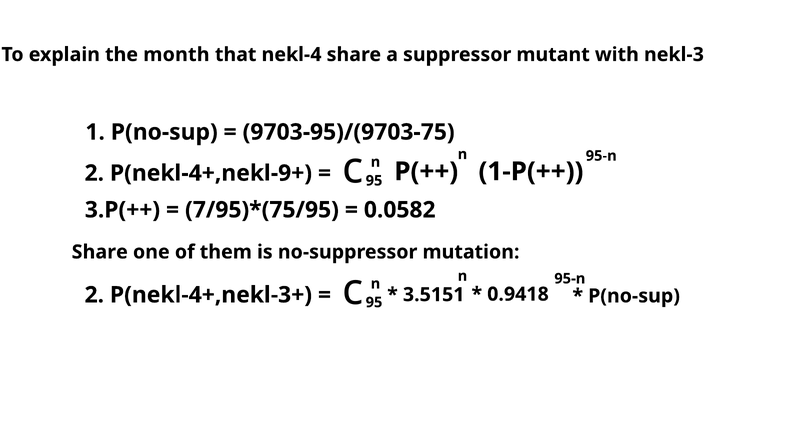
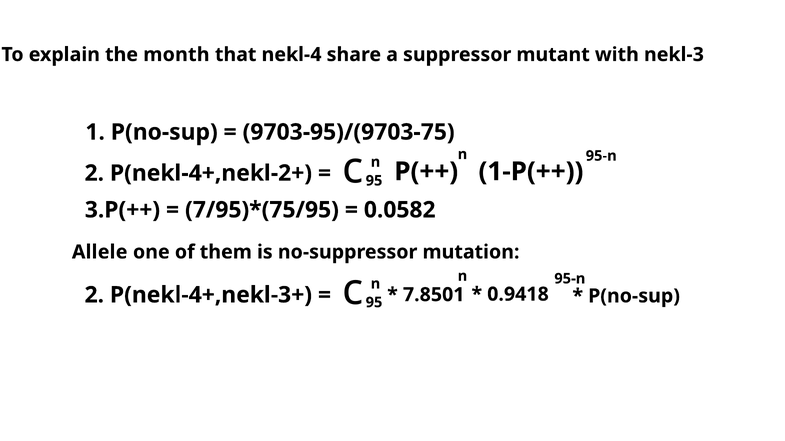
P(nekl-4+,nekl-9+: P(nekl-4+,nekl-9+ -> P(nekl-4+,nekl-2+
Share at (100, 252): Share -> Allele
3.5151: 3.5151 -> 7.8501
